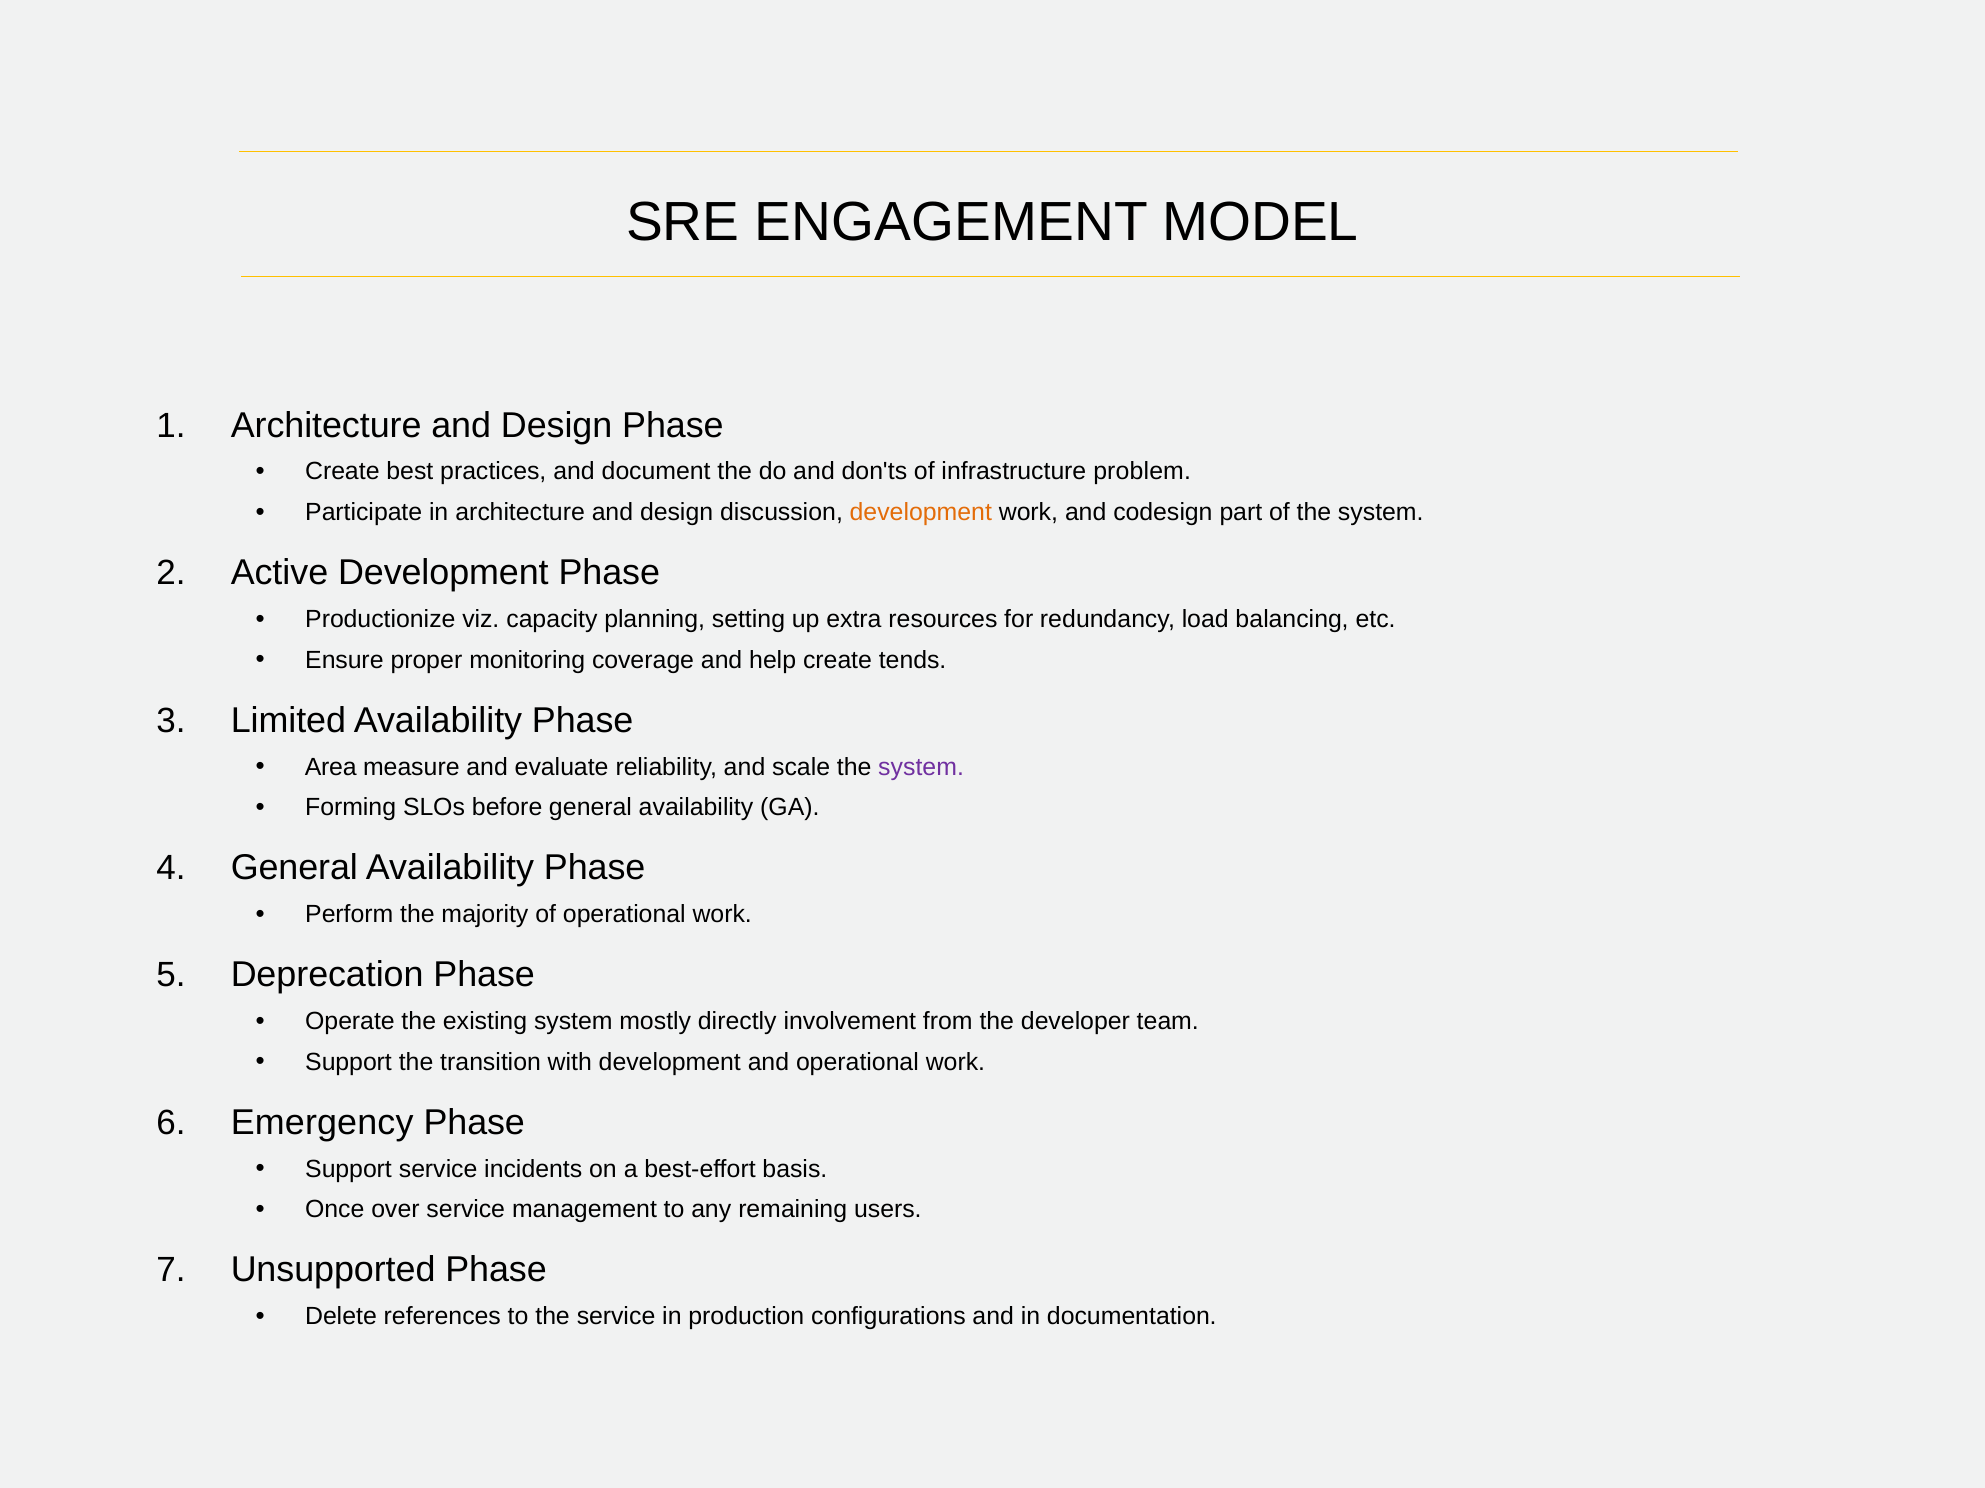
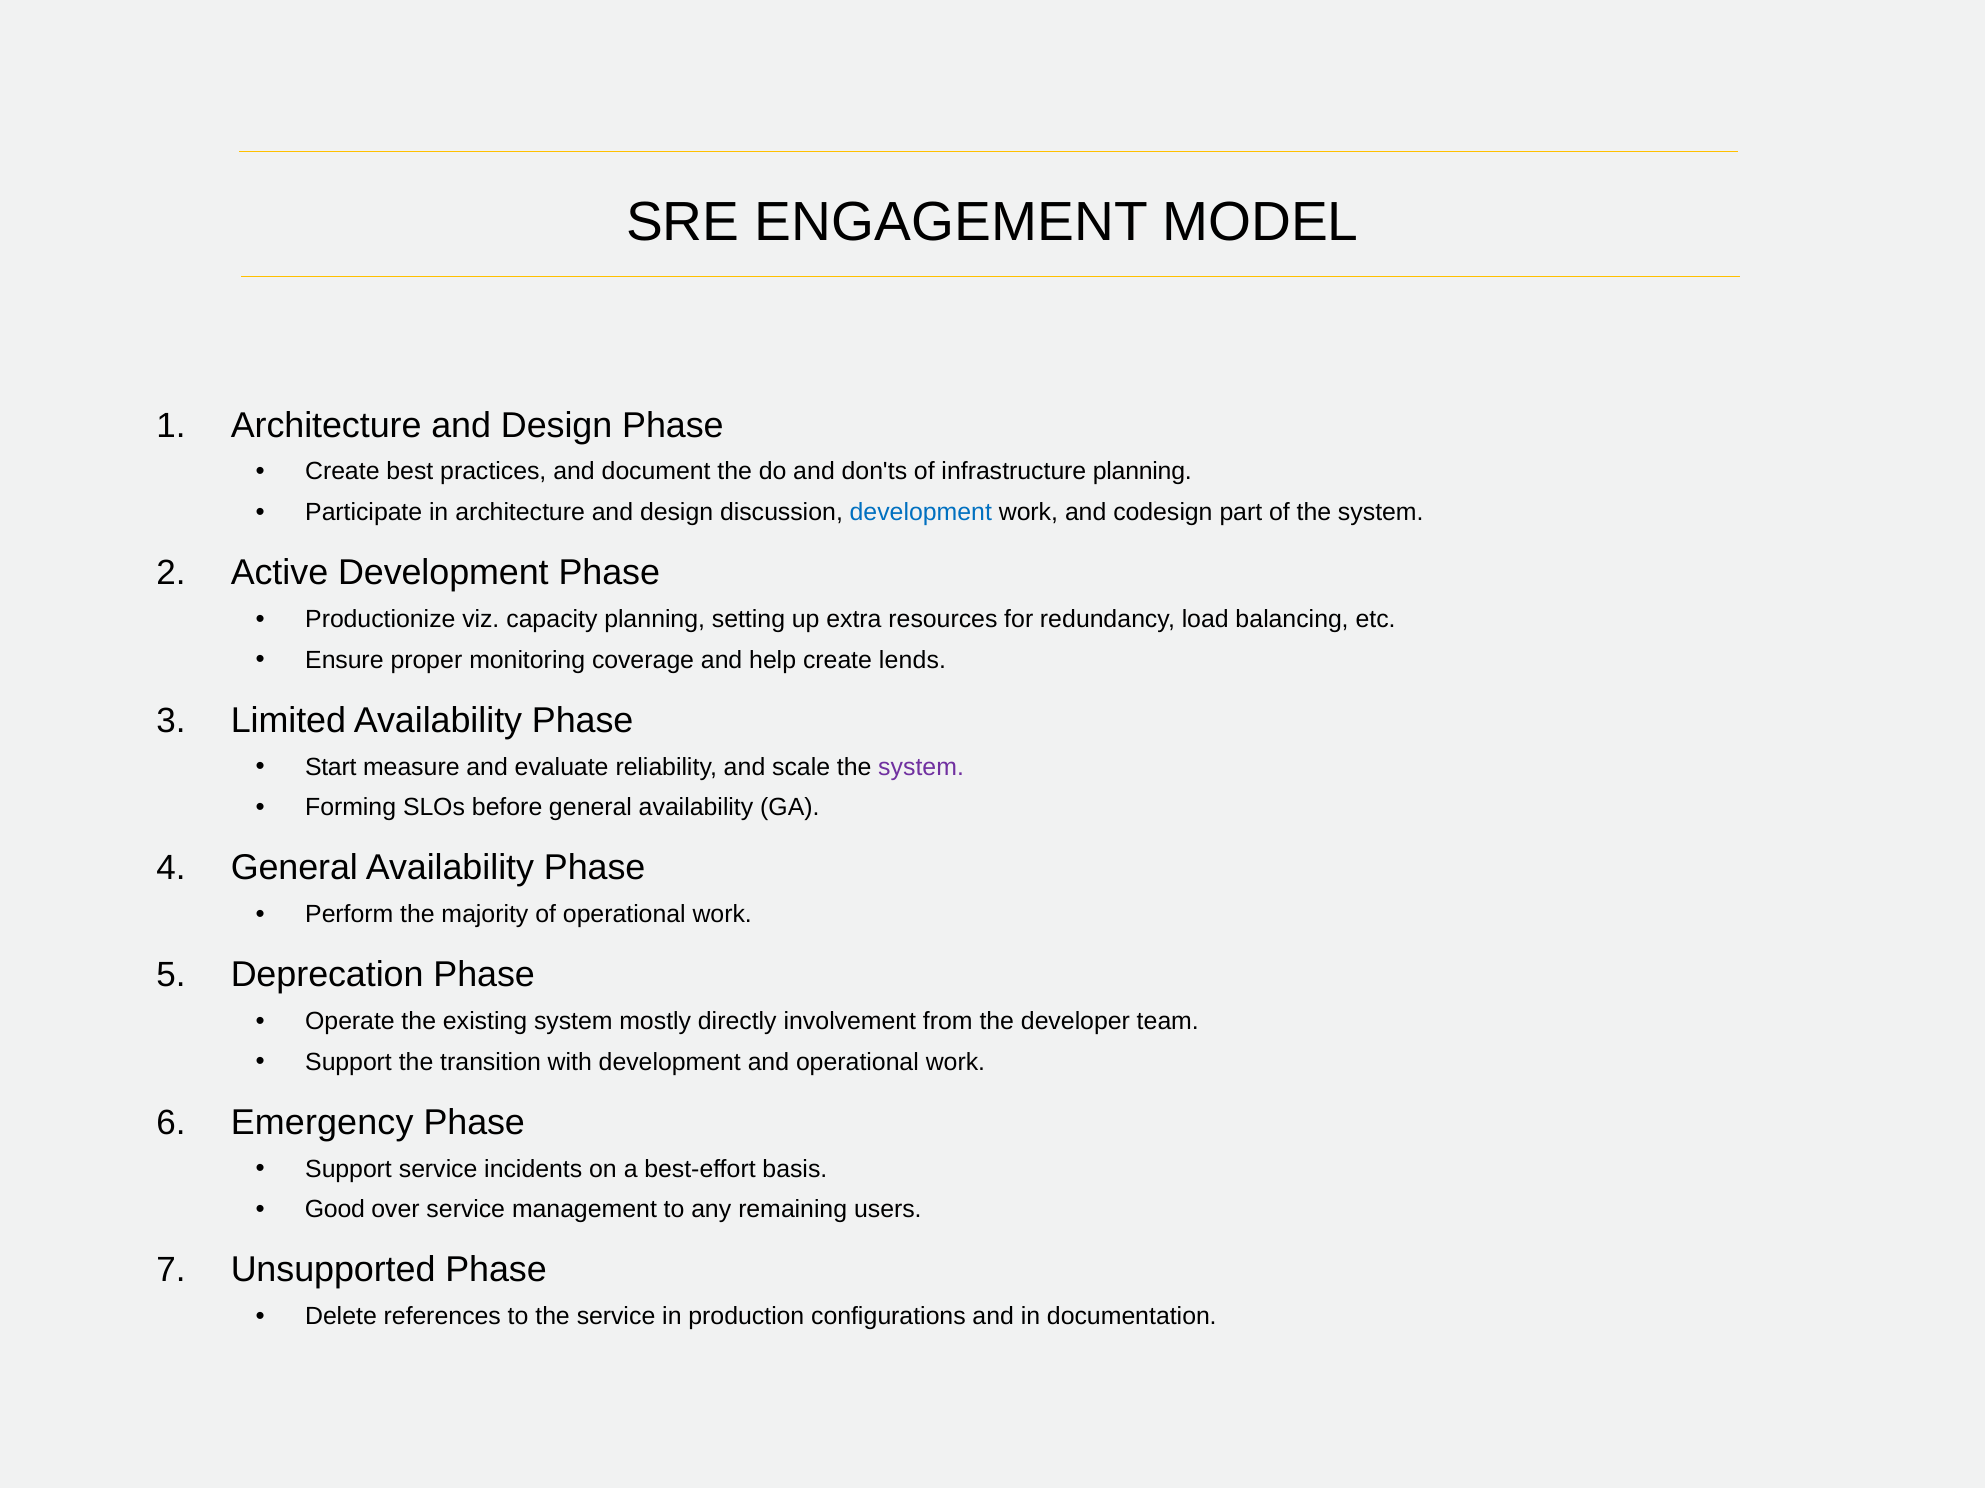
infrastructure problem: problem -> planning
development at (921, 513) colour: orange -> blue
tends: tends -> lends
Area: Area -> Start
Once: Once -> Good
